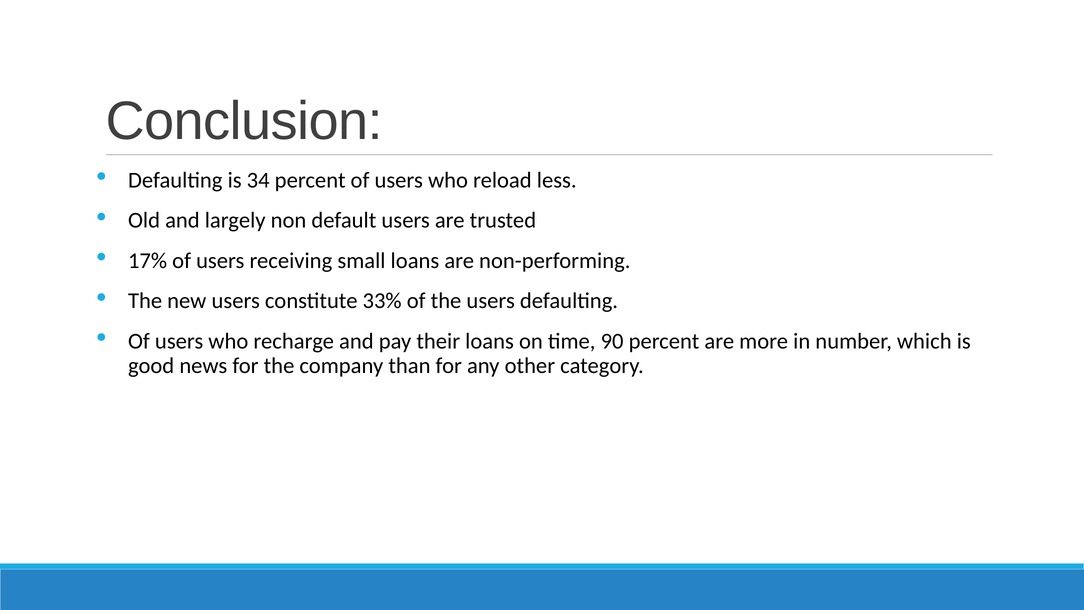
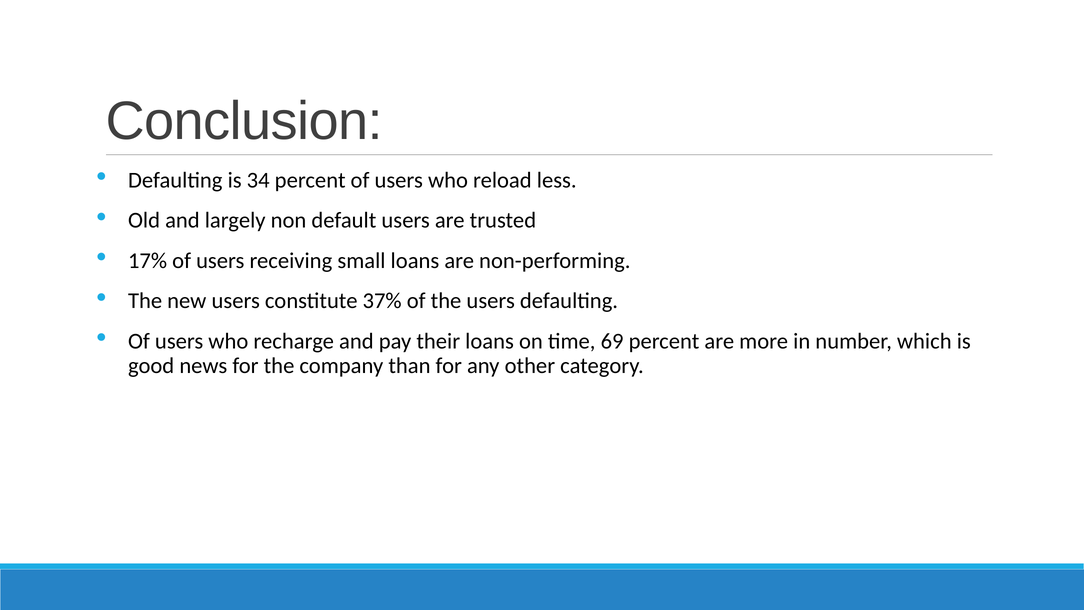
33%: 33% -> 37%
90: 90 -> 69
